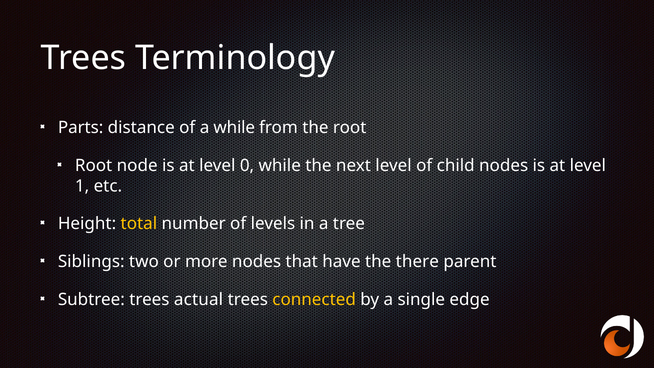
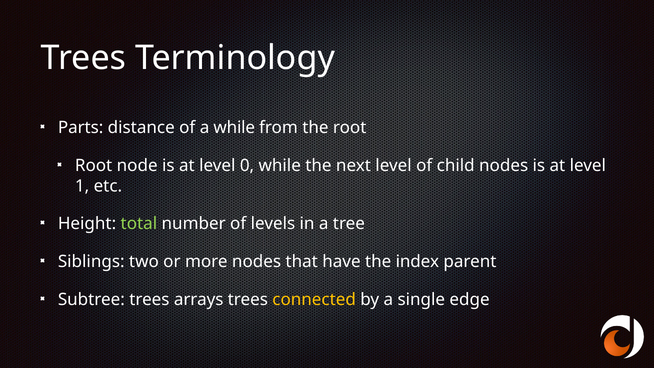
total colour: yellow -> light green
there: there -> index
actual: actual -> arrays
